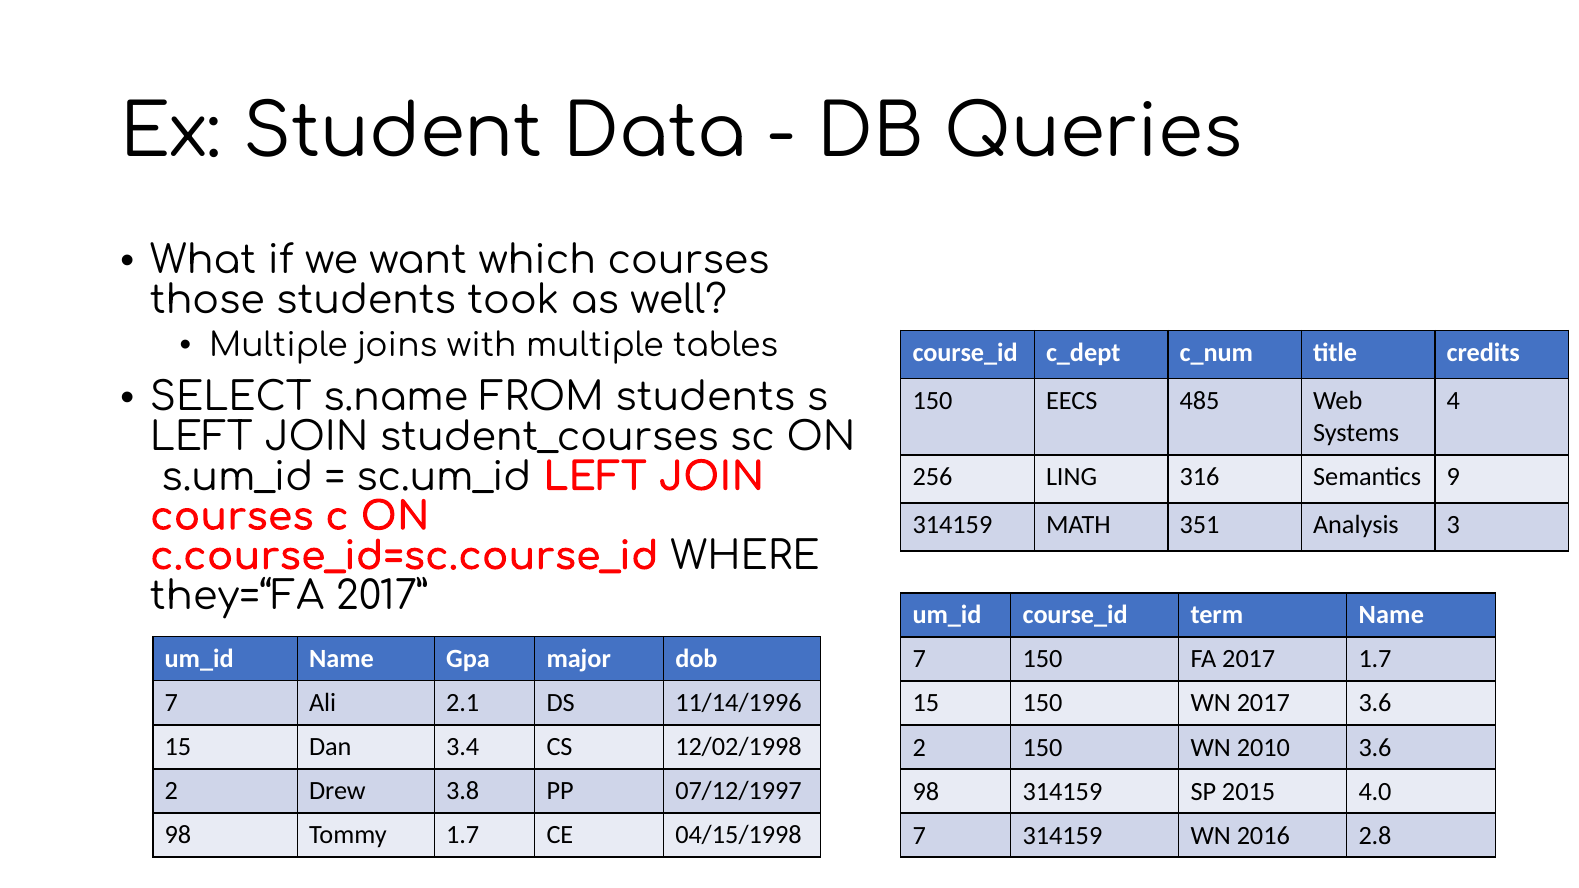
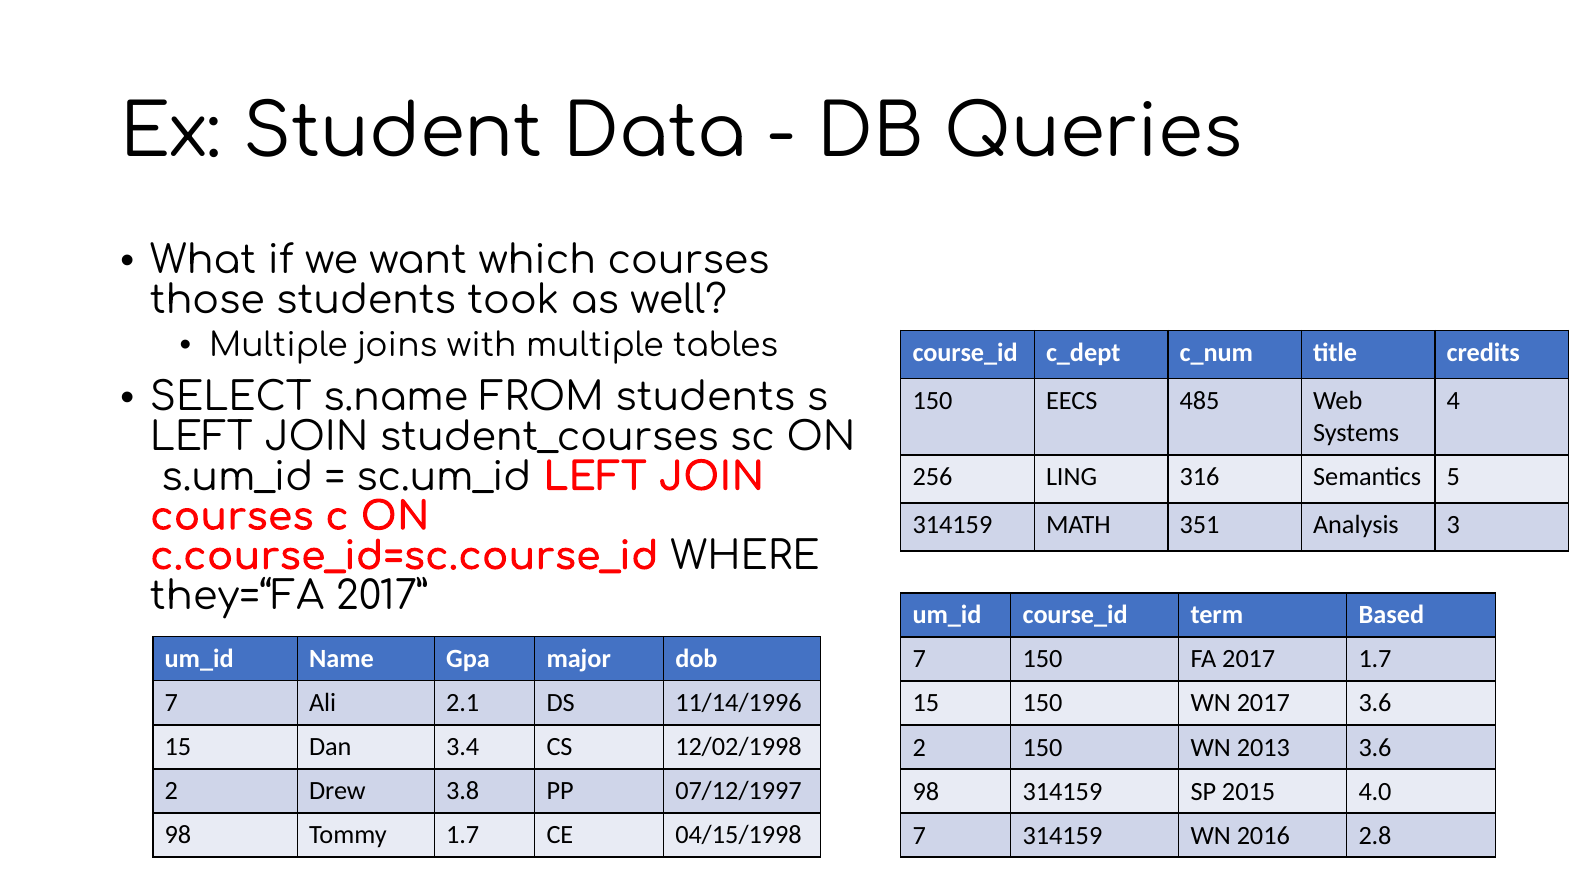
9: 9 -> 5
term Name: Name -> Based
2010: 2010 -> 2013
